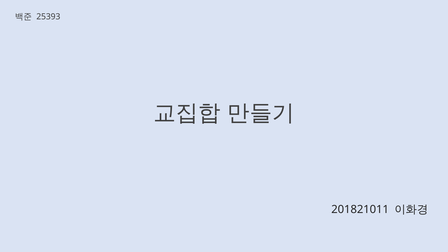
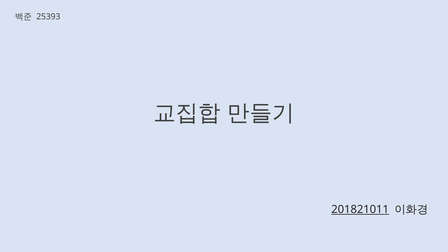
201821011 underline: none -> present
